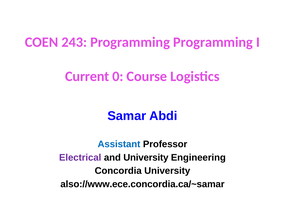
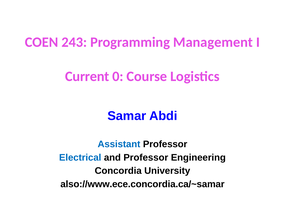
Programming Programming: Programming -> Management
Electrical colour: purple -> blue
and University: University -> Professor
